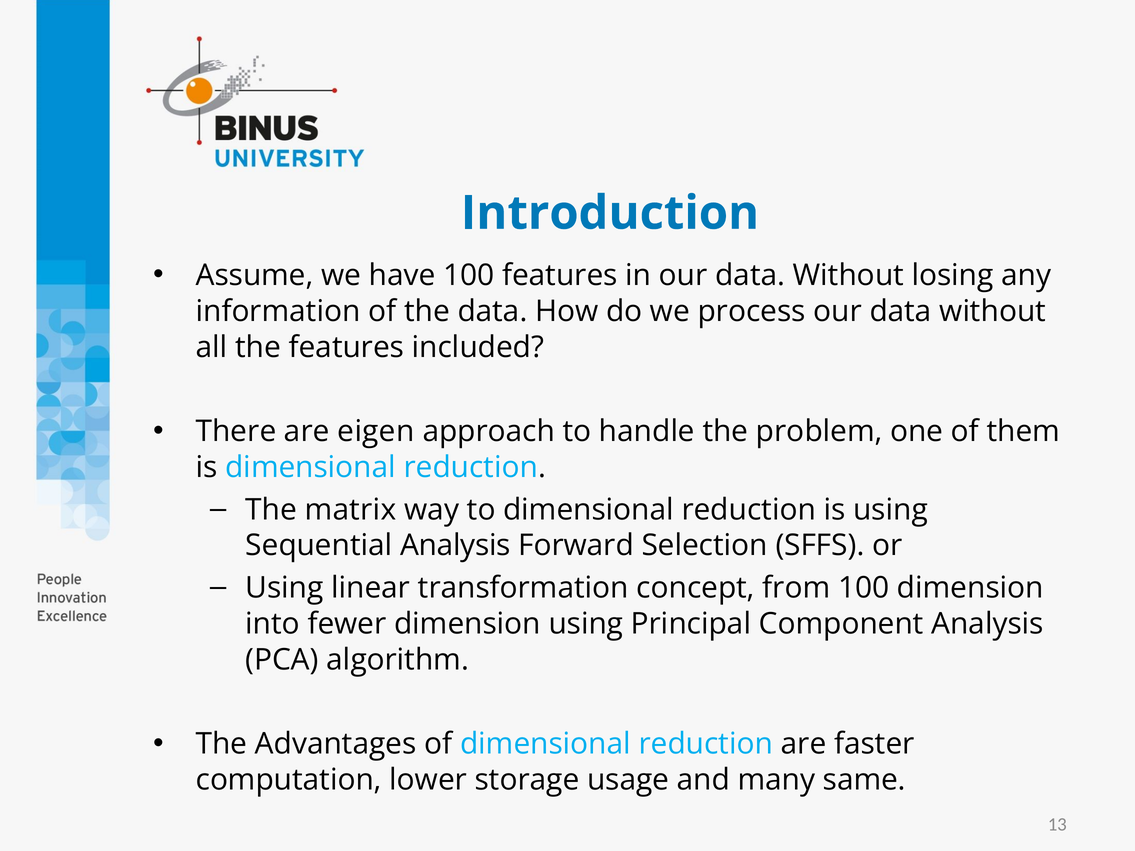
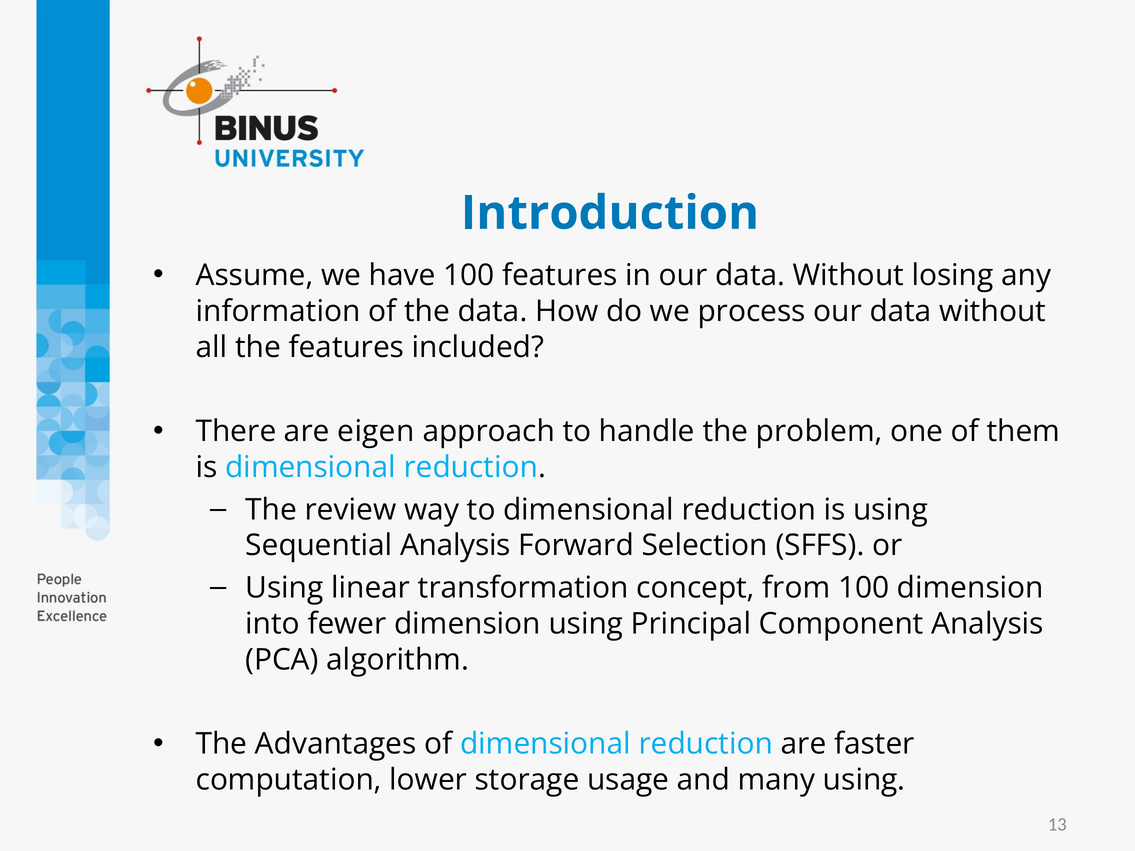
matrix: matrix -> review
many same: same -> using
